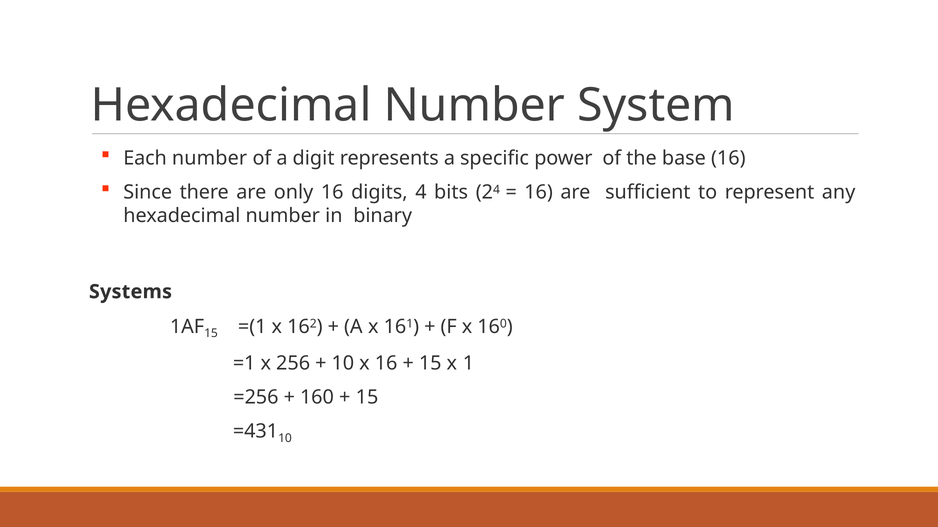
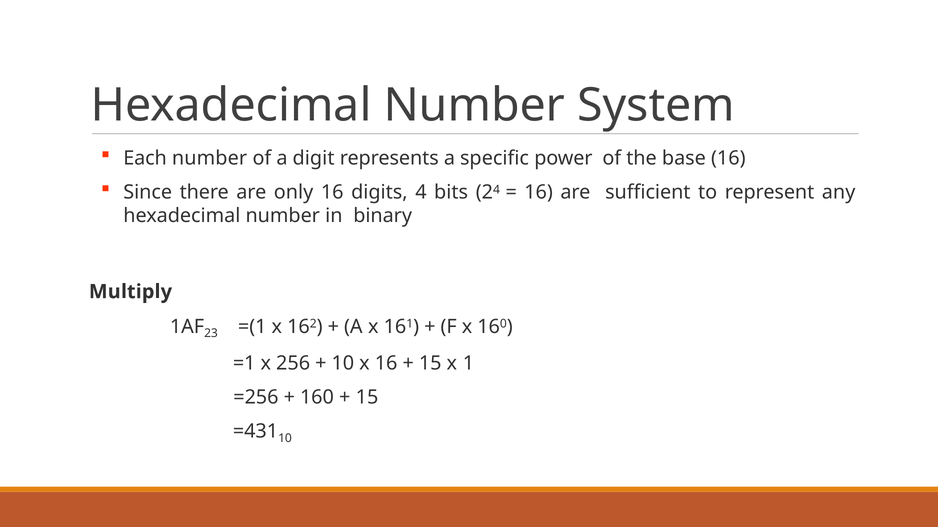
Systems: Systems -> Multiply
15 at (211, 334): 15 -> 23
